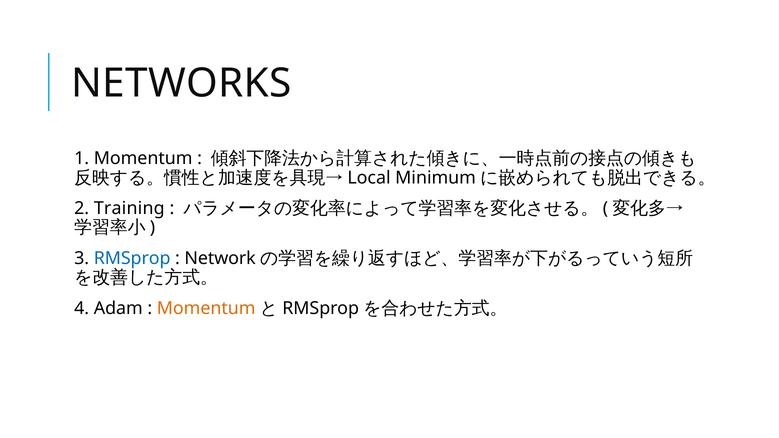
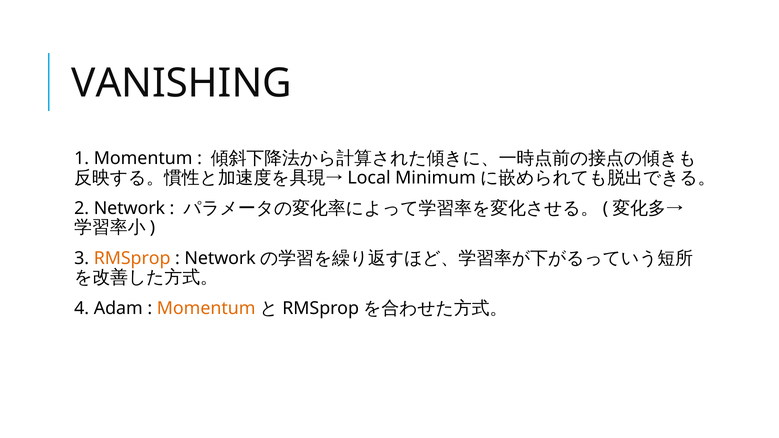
NETWORKS: NETWORKS -> VANISHING
2 Training: Training -> Network
RMSprop at (132, 258) colour: blue -> orange
